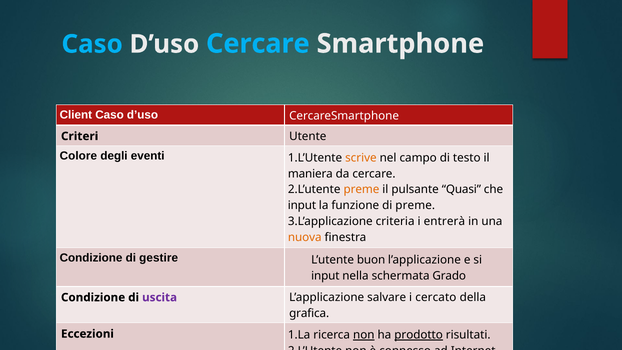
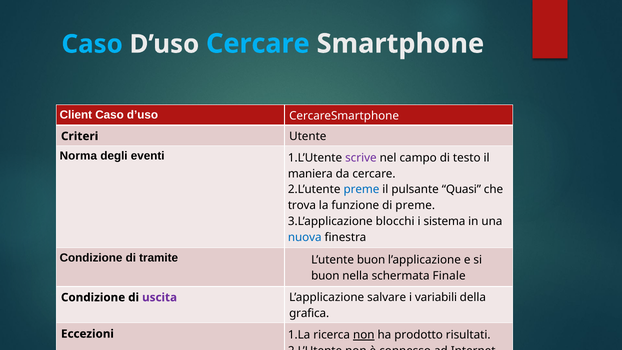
Colore: Colore -> Norma
scrive colour: orange -> purple
preme at (361, 190) colour: orange -> blue
input at (302, 205): input -> trova
criteria: criteria -> blocchi
entrerà: entrerà -> sistema
nuova colour: orange -> blue
gestire: gestire -> tramite
input at (325, 276): input -> buon
Grado: Grado -> Finale
cercato: cercato -> variabili
prodotto underline: present -> none
